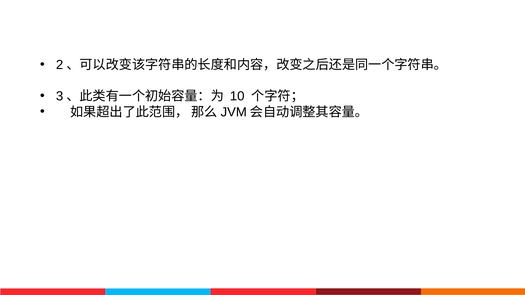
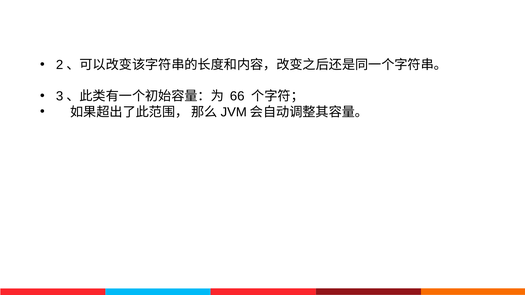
10: 10 -> 66
